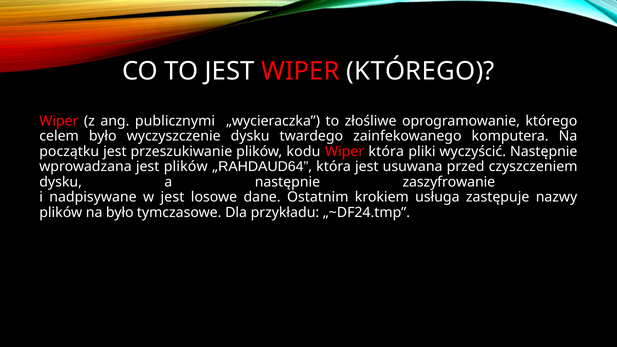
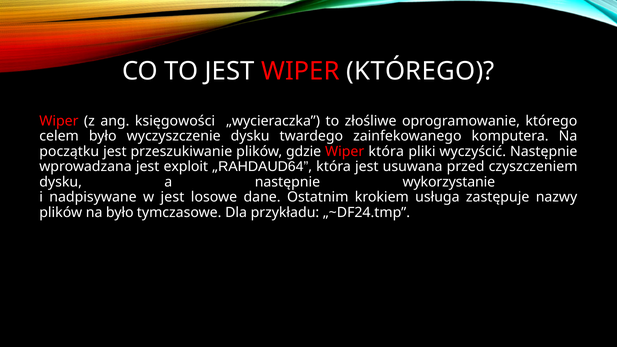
publicznymi: publicznymi -> księgowości
kodu: kodu -> gdzie
jest plików: plików -> exploit
zaszyfrowanie: zaszyfrowanie -> wykorzystanie
